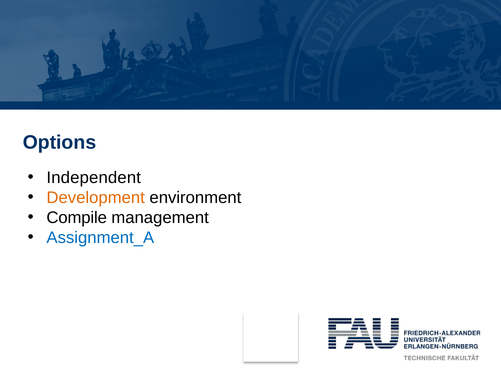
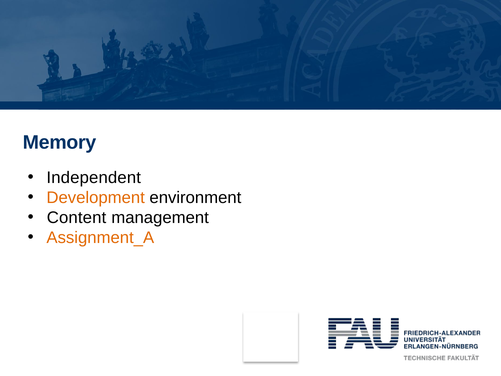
Options: Options -> Memory
Compile: Compile -> Content
Assignment_A colour: blue -> orange
